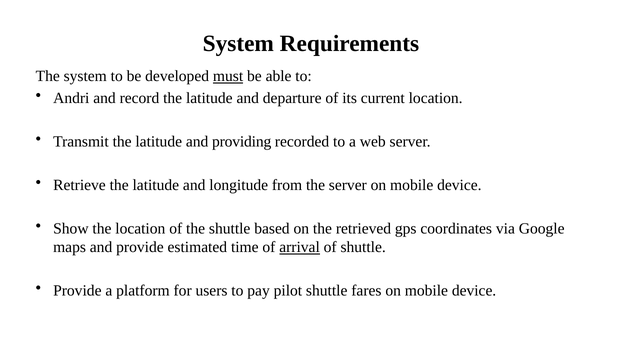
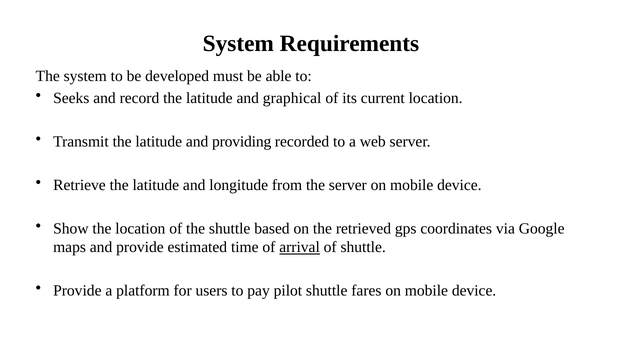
must underline: present -> none
Andri: Andri -> Seeks
departure: departure -> graphical
